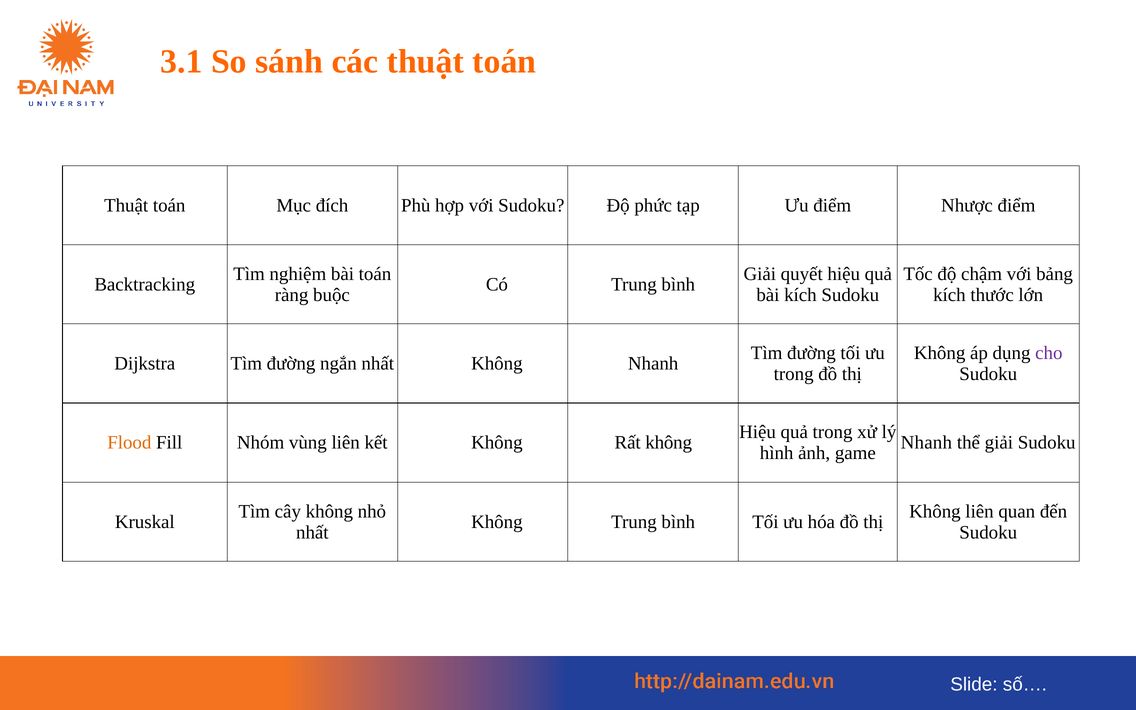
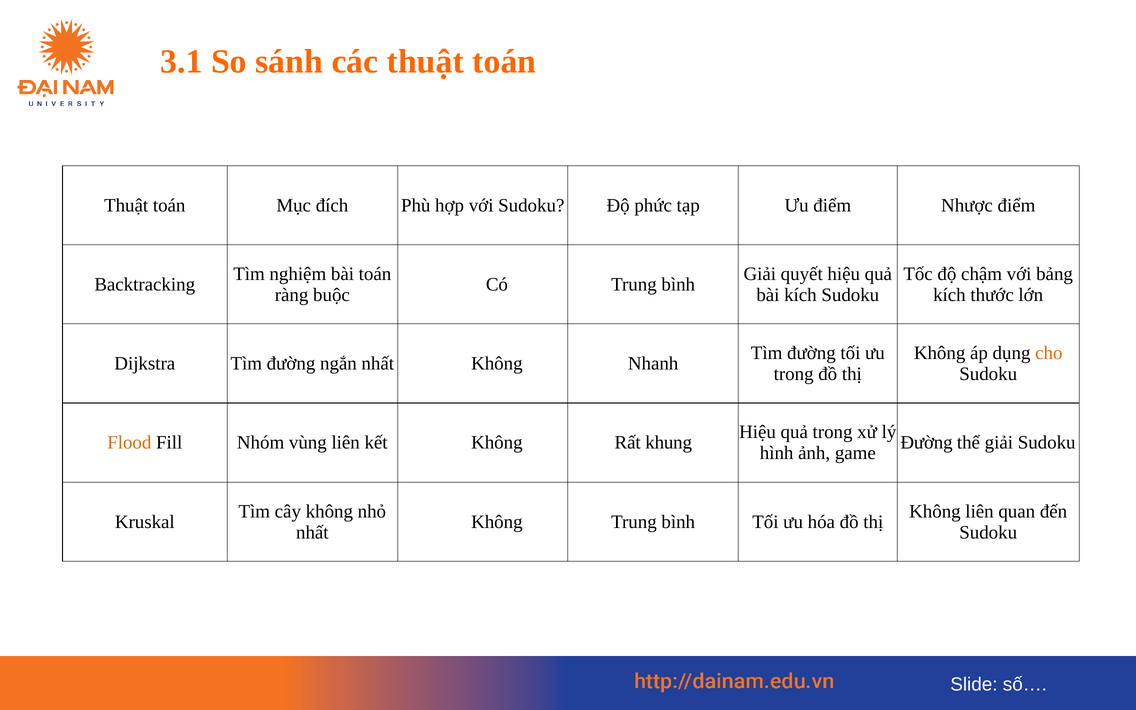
cho colour: purple -> orange
Rất không: không -> khung
Nhanh at (926, 443): Nhanh -> Đường
